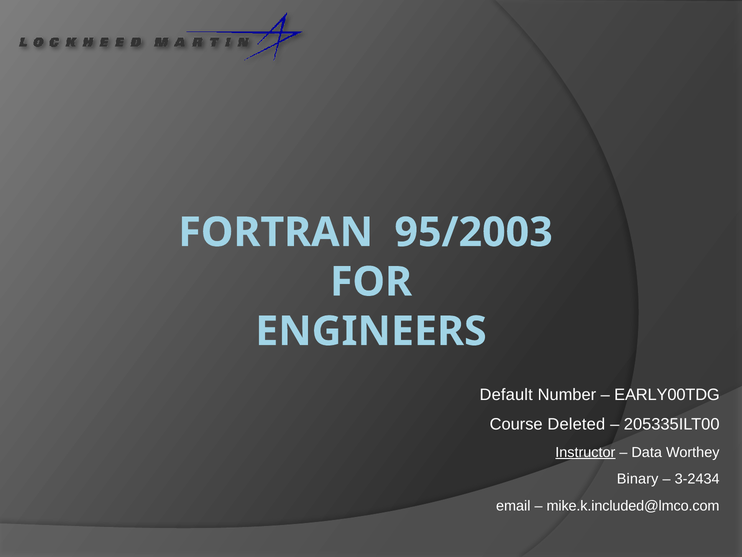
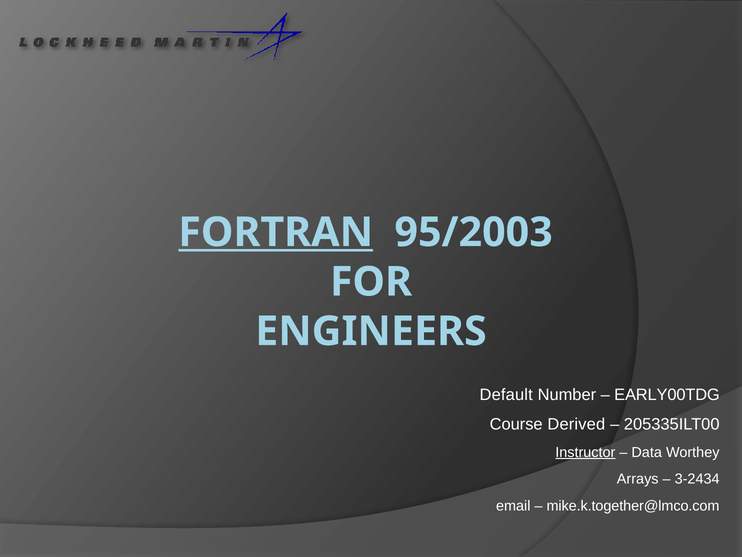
FORTRAN underline: none -> present
Deleted: Deleted -> Derived
Binary: Binary -> Arrays
mike.k.included@lmco.com: mike.k.included@lmco.com -> mike.k.together@lmco.com
